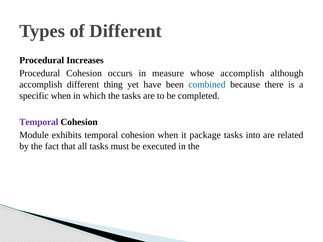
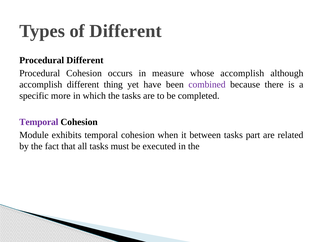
Procedural Increases: Increases -> Different
combined colour: blue -> purple
specific when: when -> more
package: package -> between
into: into -> part
